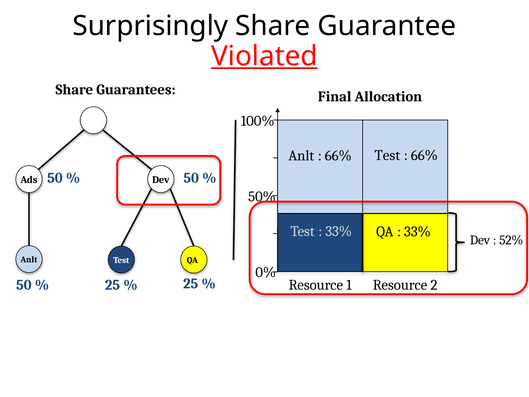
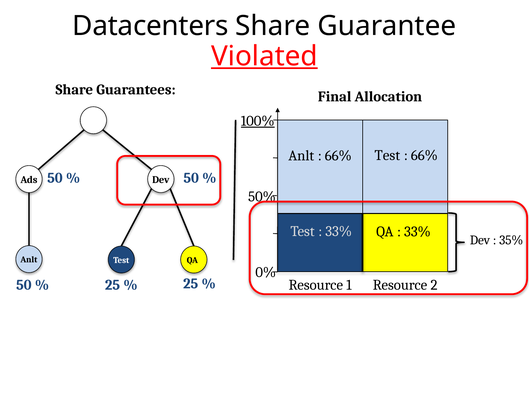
Surprisingly: Surprisingly -> Datacenters
100% underline: none -> present
52%: 52% -> 35%
